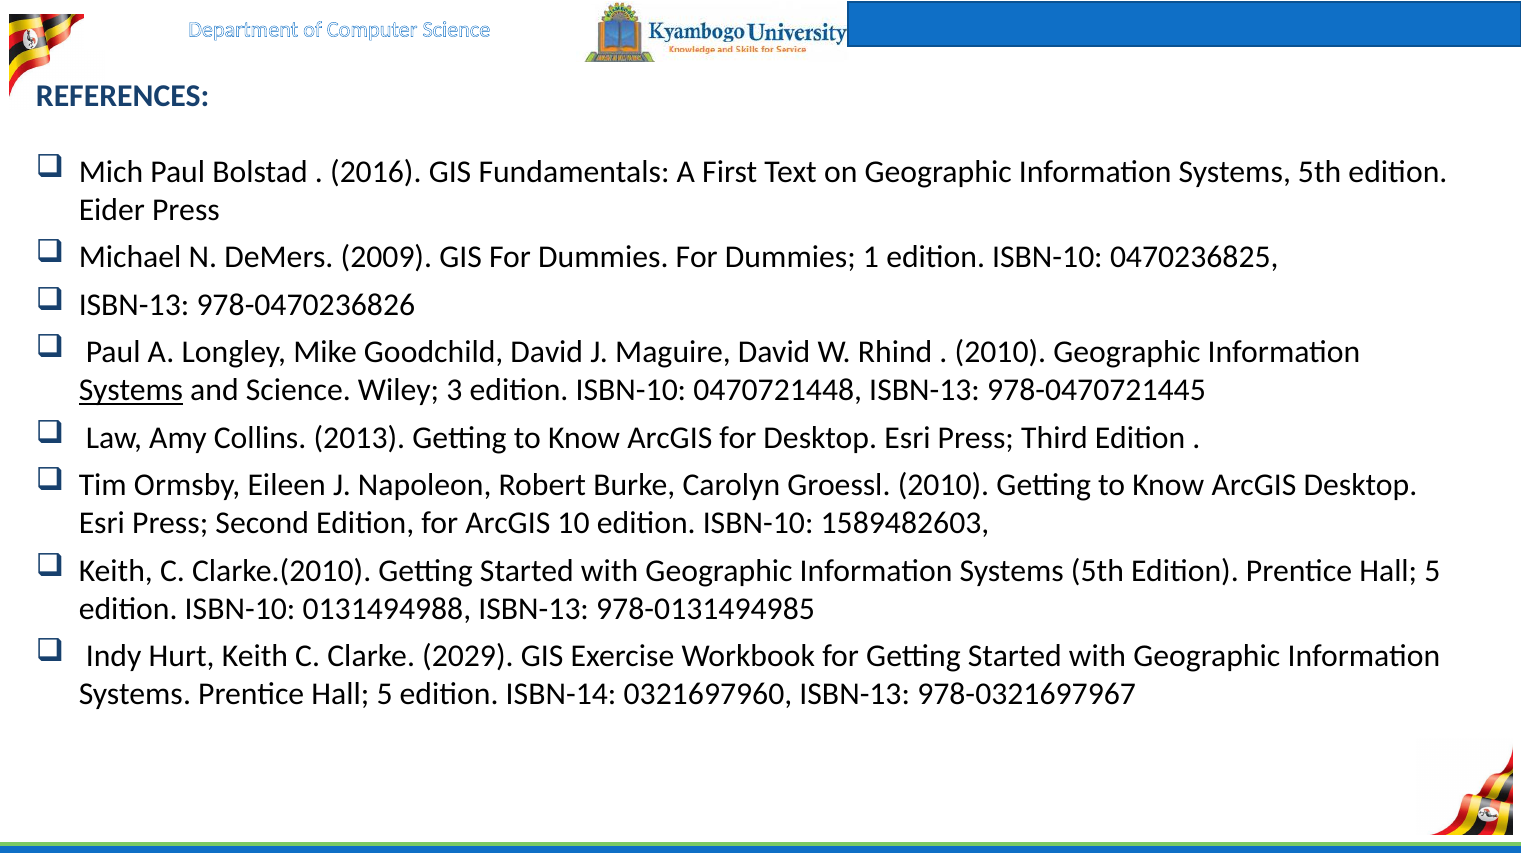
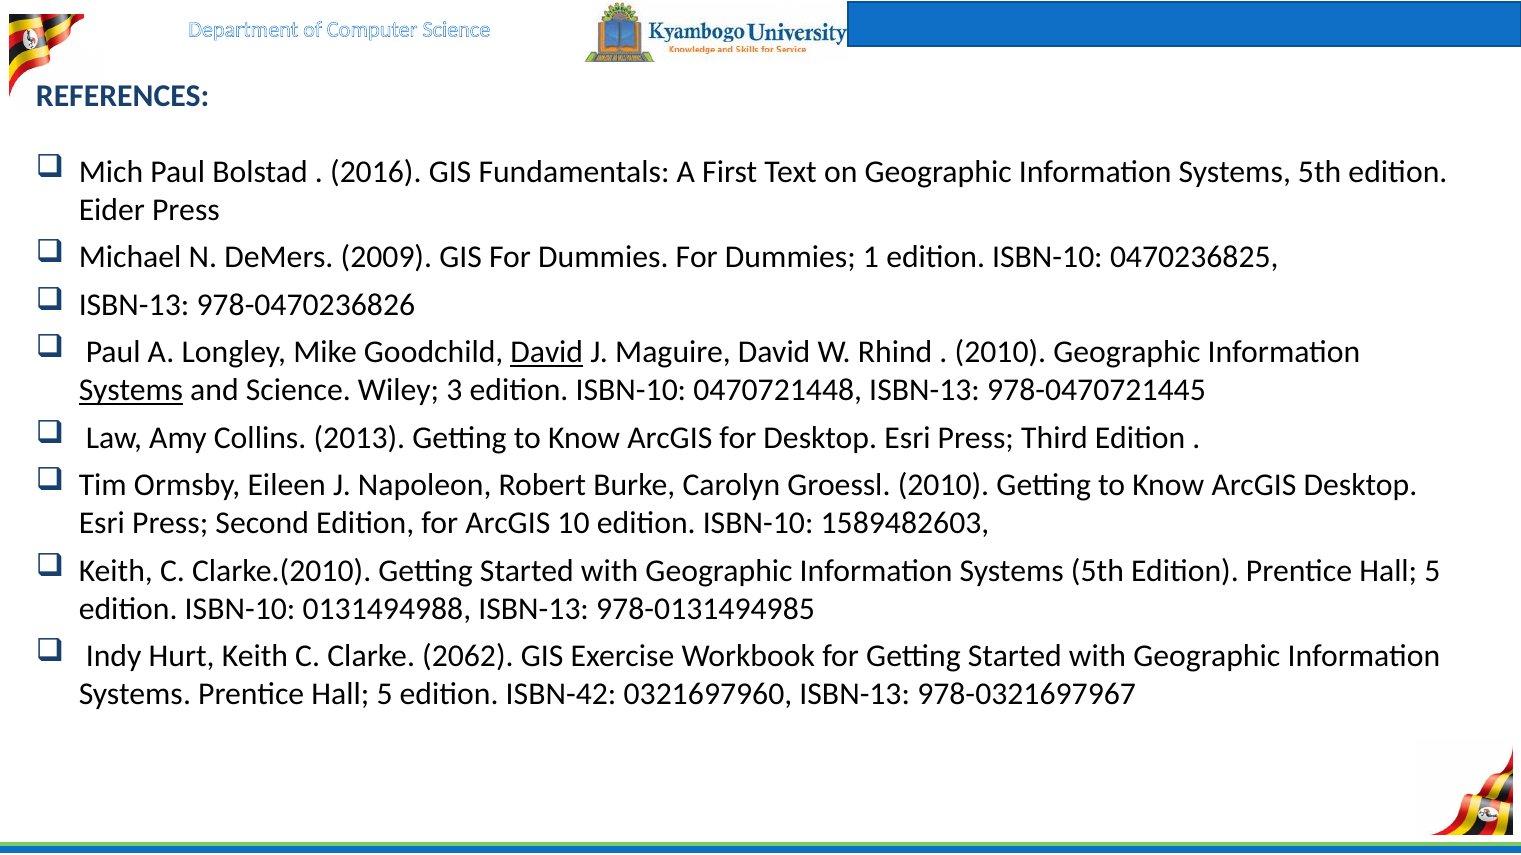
David at (547, 353) underline: none -> present
2029: 2029 -> 2062
ISBN-14: ISBN-14 -> ISBN-42
